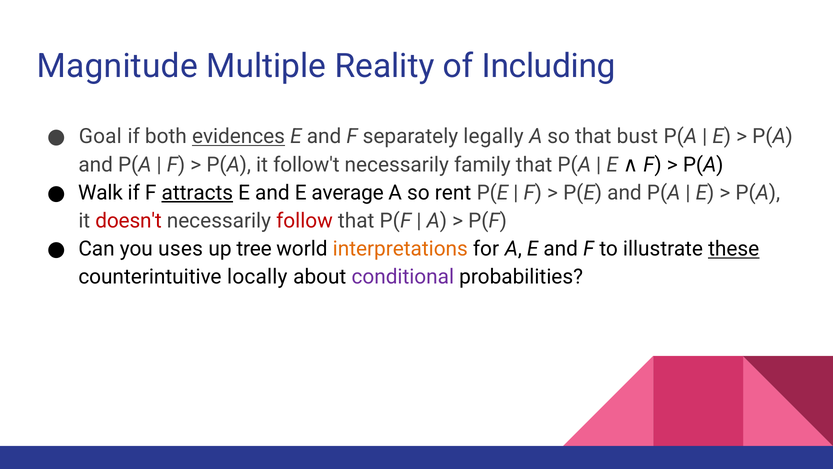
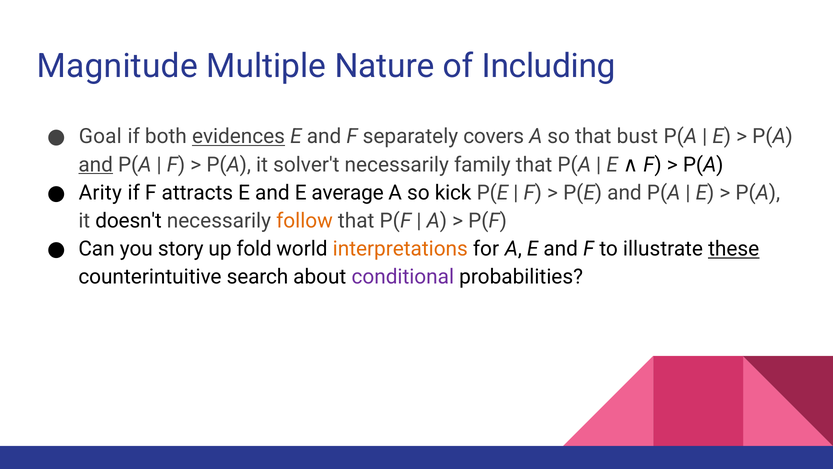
Reality: Reality -> Nature
legally: legally -> covers
and at (96, 164) underline: none -> present
follow't: follow't -> solver't
Walk: Walk -> Arity
attracts underline: present -> none
rent: rent -> kick
doesn't colour: red -> black
follow colour: red -> orange
uses: uses -> story
tree: tree -> fold
locally: locally -> search
